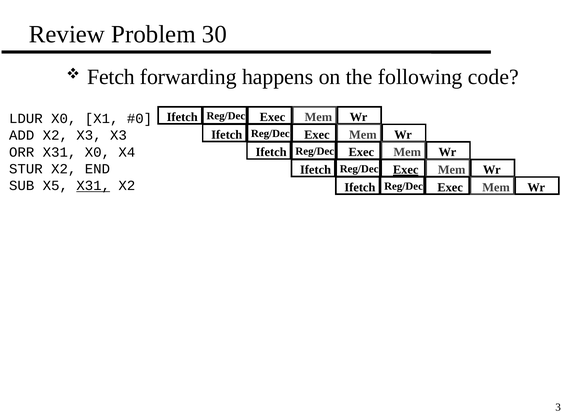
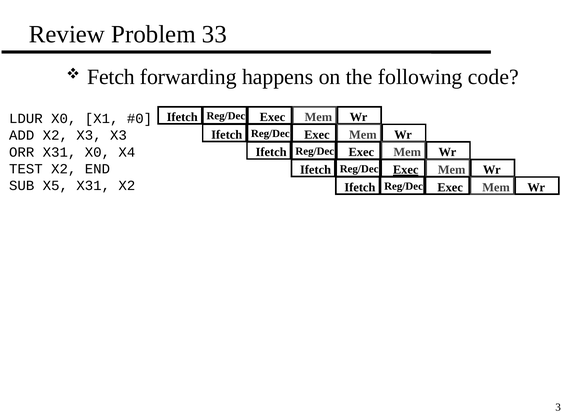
30: 30 -> 33
STUR: STUR -> TEST
X31 at (93, 186) underline: present -> none
